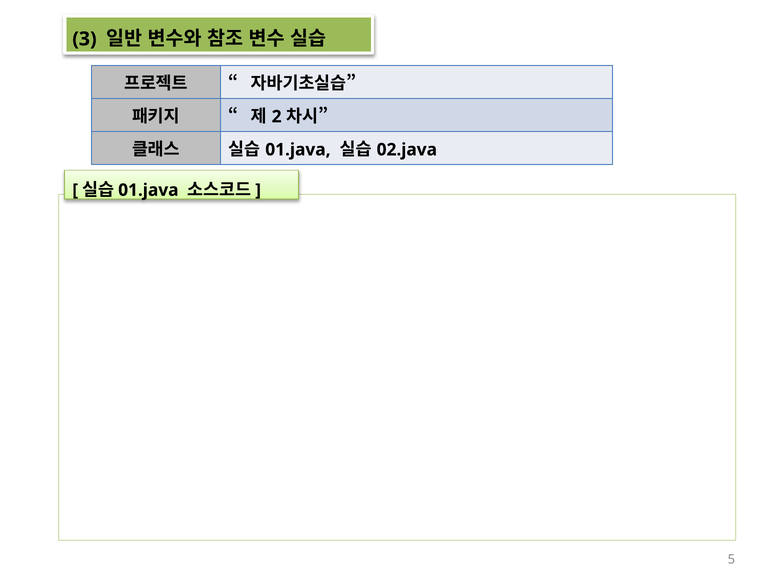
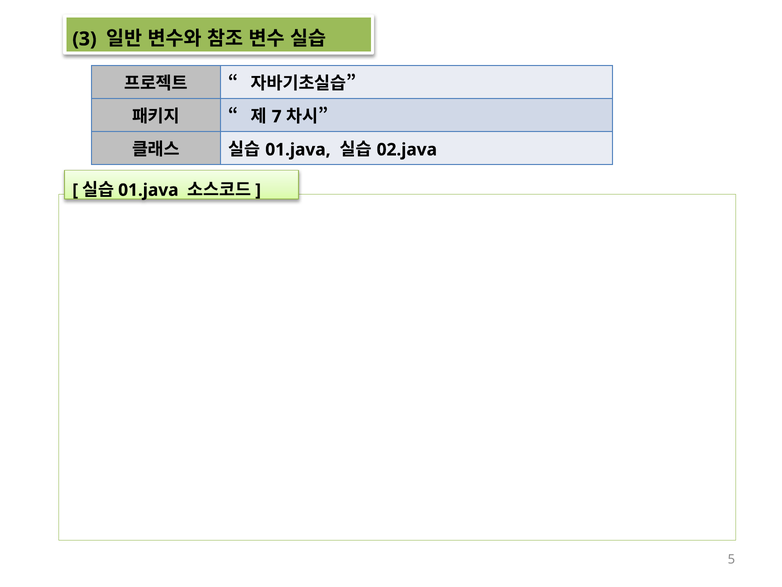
2: 2 -> 7
